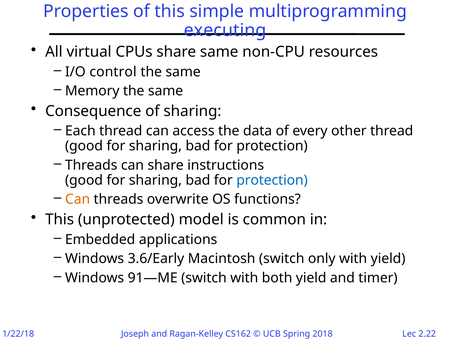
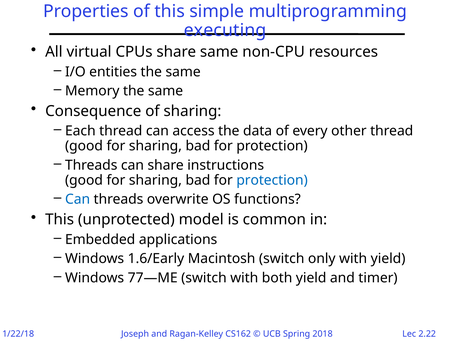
control: control -> entities
Can at (78, 199) colour: orange -> blue
3.6/Early: 3.6/Early -> 1.6/Early
91—ME: 91—ME -> 77—ME
